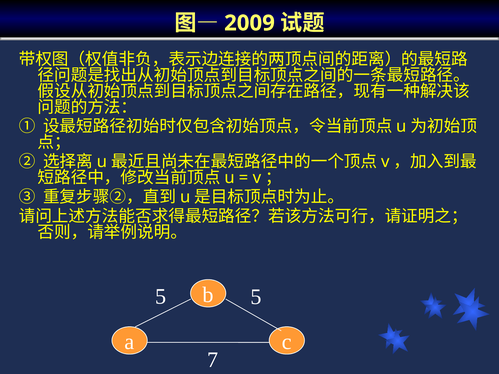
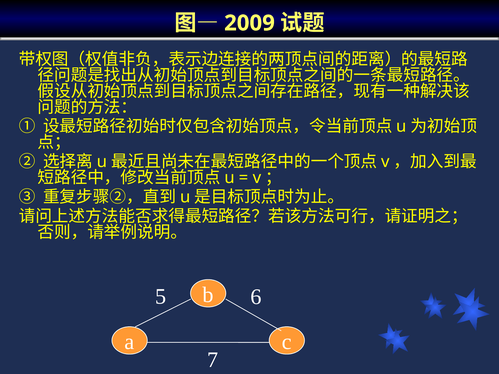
5 5: 5 -> 6
